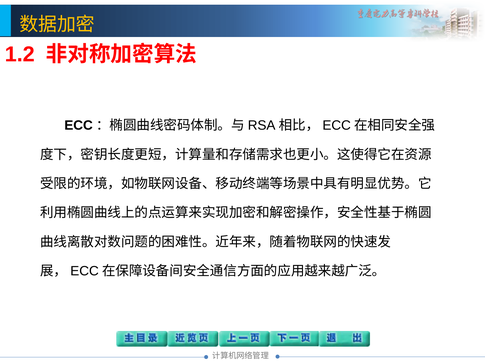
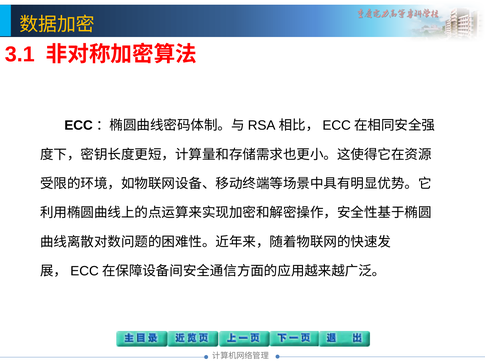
1.2: 1.2 -> 3.1
